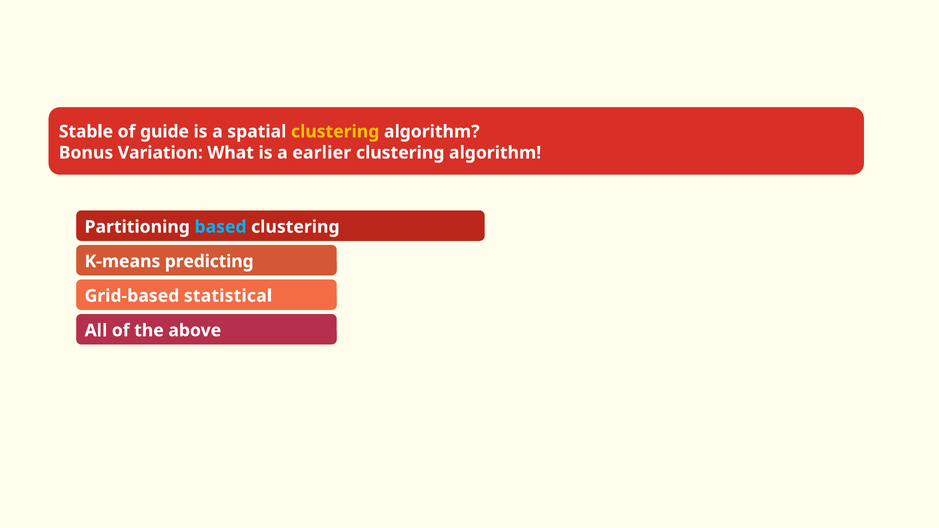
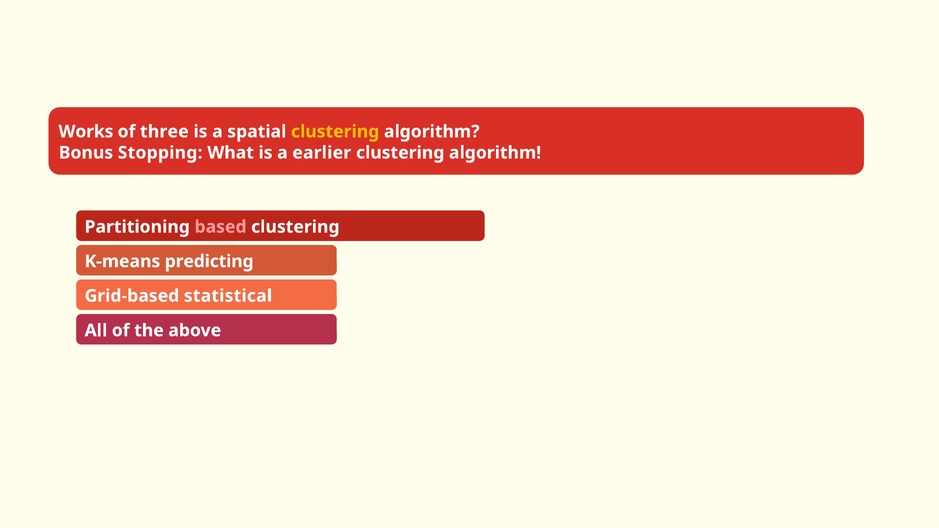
Stable: Stable -> Works
guide: guide -> three
Variation: Variation -> Stopping
based colour: light blue -> pink
